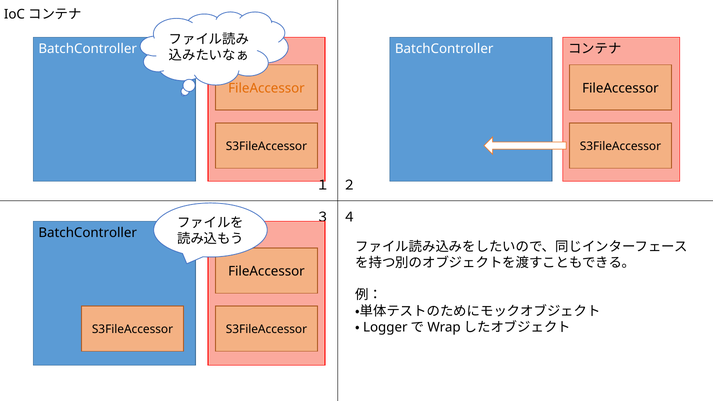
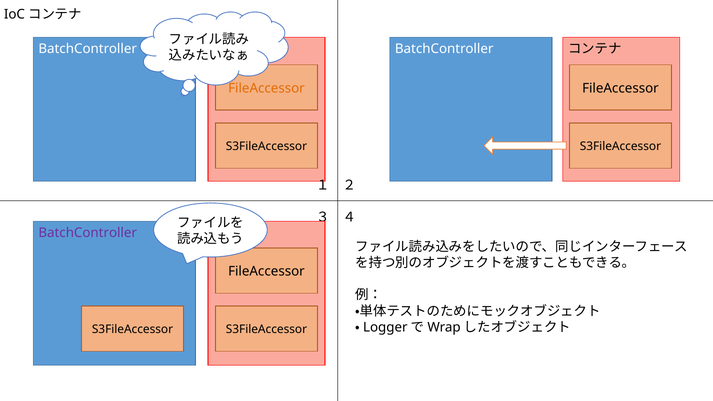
BatchController at (88, 233) colour: black -> purple
